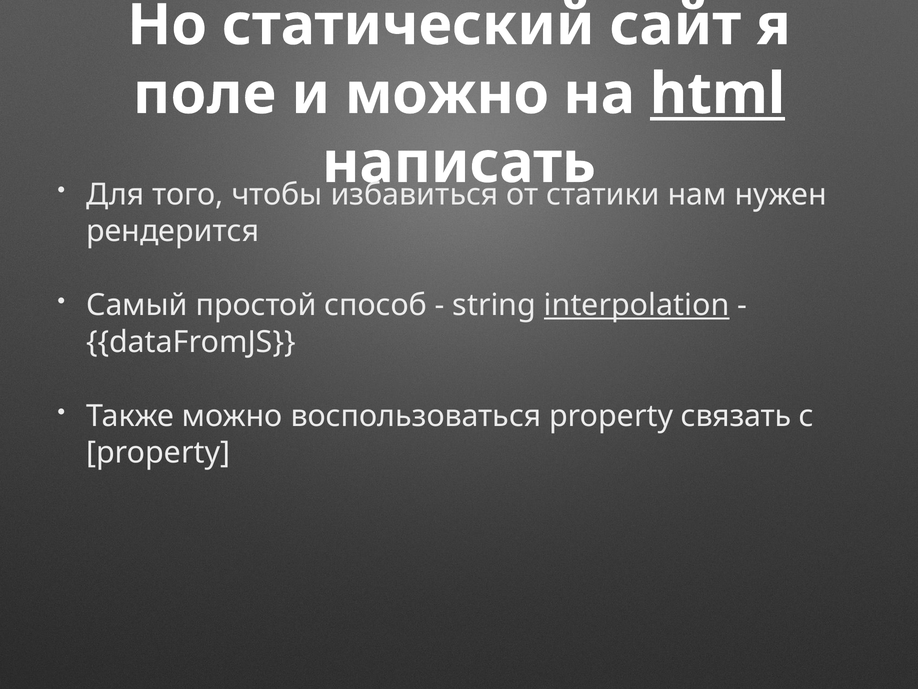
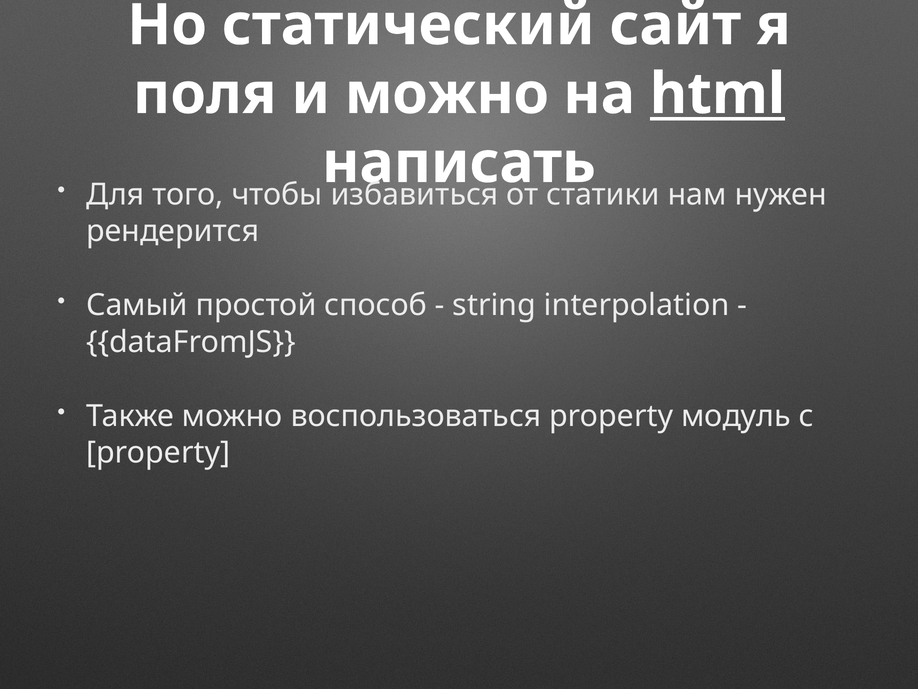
поле: поле -> поля
interpolation underline: present -> none
связать: связать -> модуль
